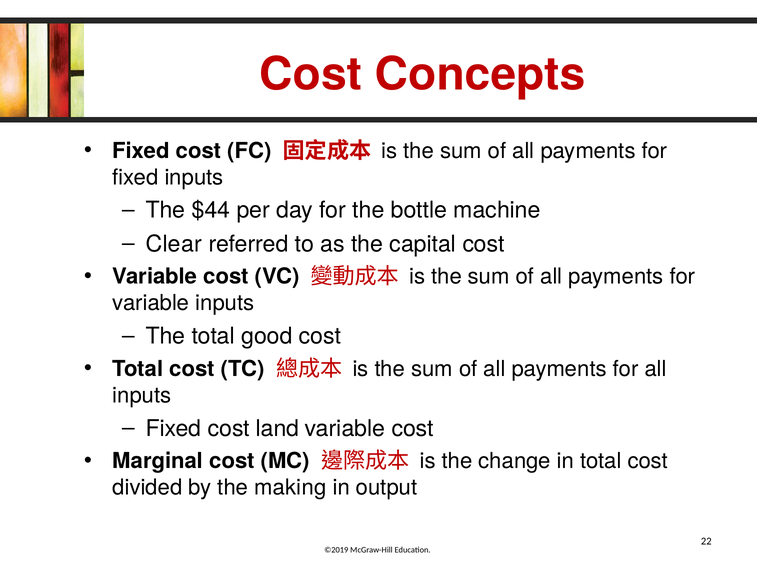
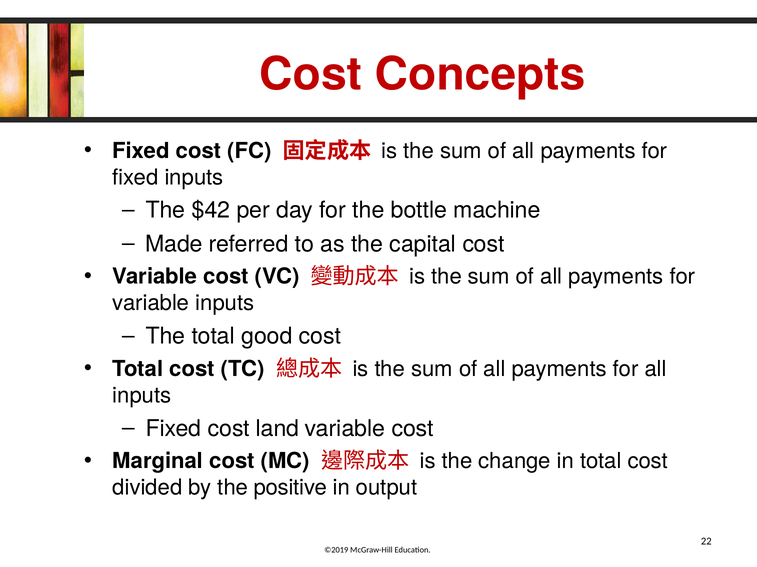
$44: $44 -> $42
Clear: Clear -> Made
making: making -> positive
